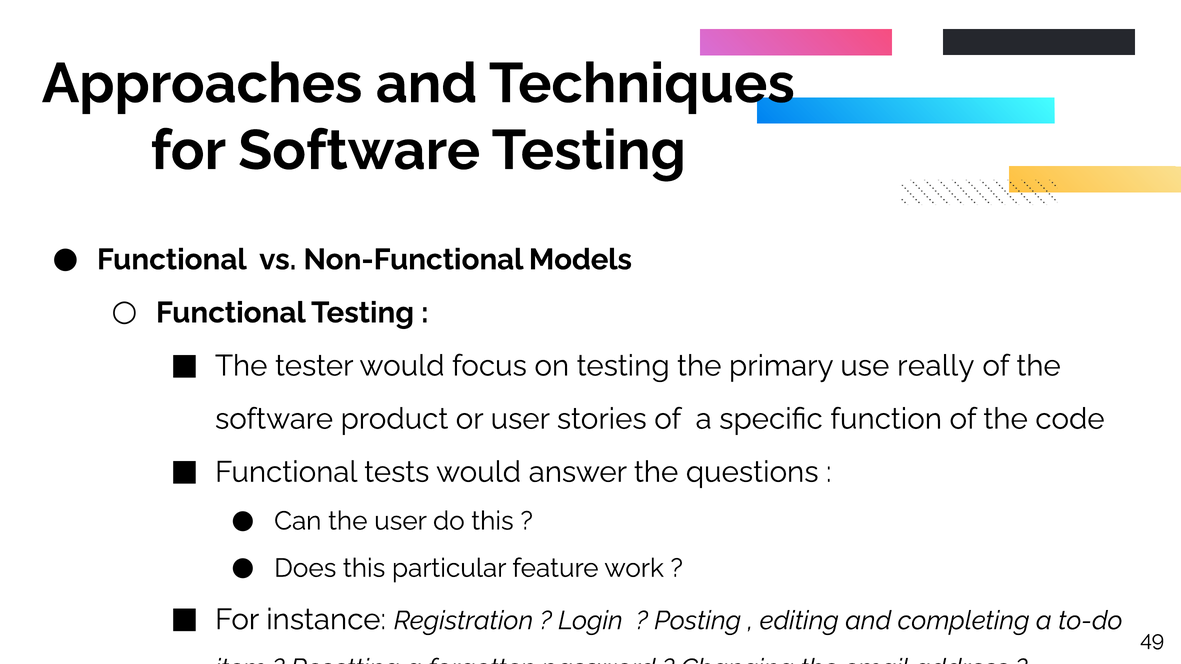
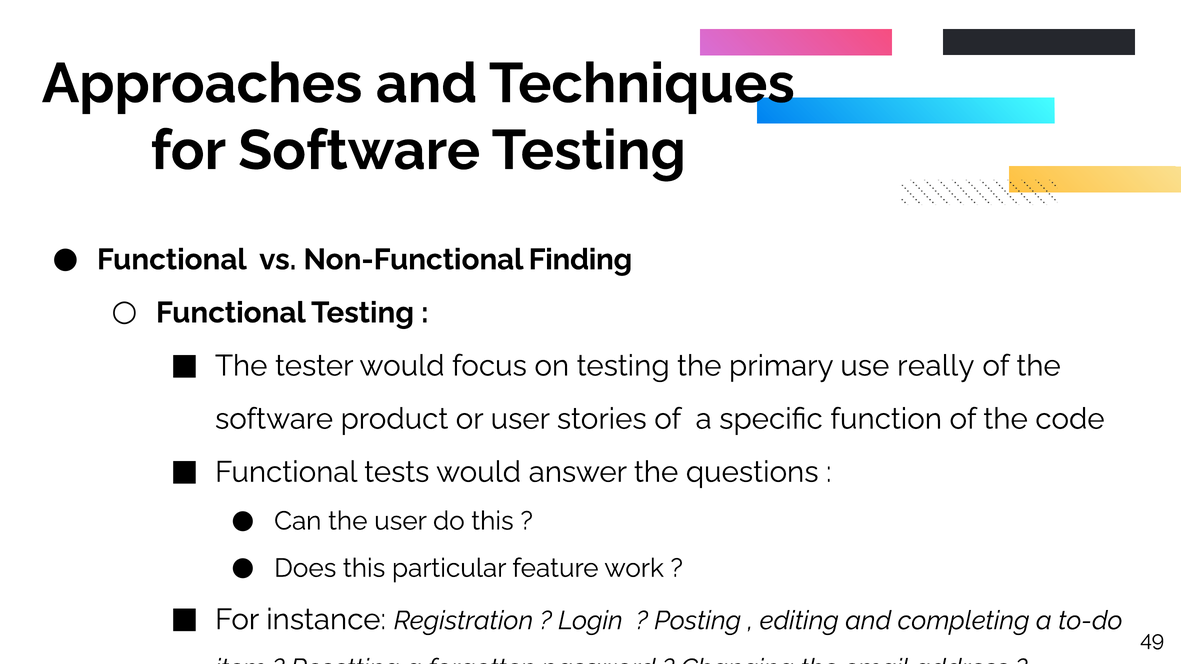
Models: Models -> Finding
